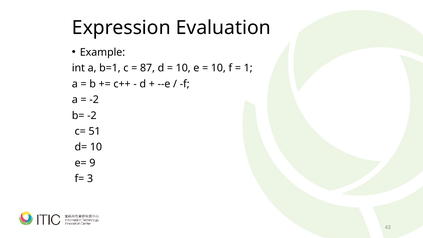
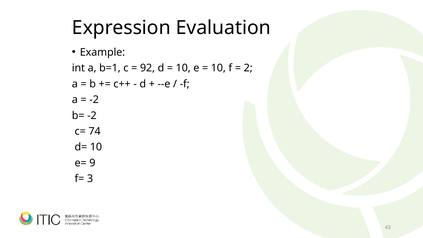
87: 87 -> 92
1: 1 -> 2
51: 51 -> 74
